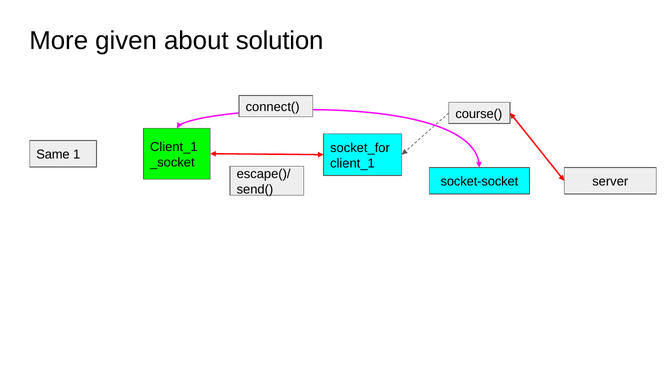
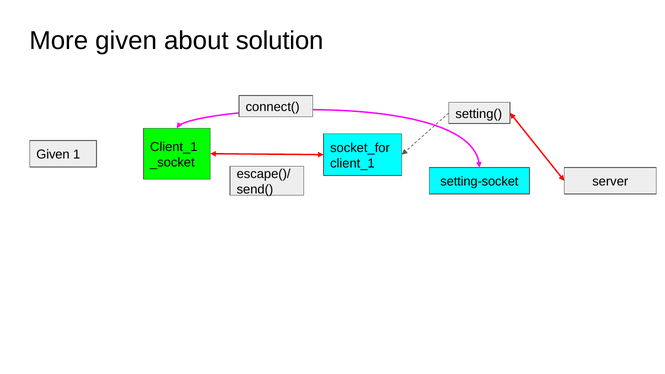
course(: course( -> setting(
Same at (53, 155): Same -> Given
socket-socket: socket-socket -> setting-socket
